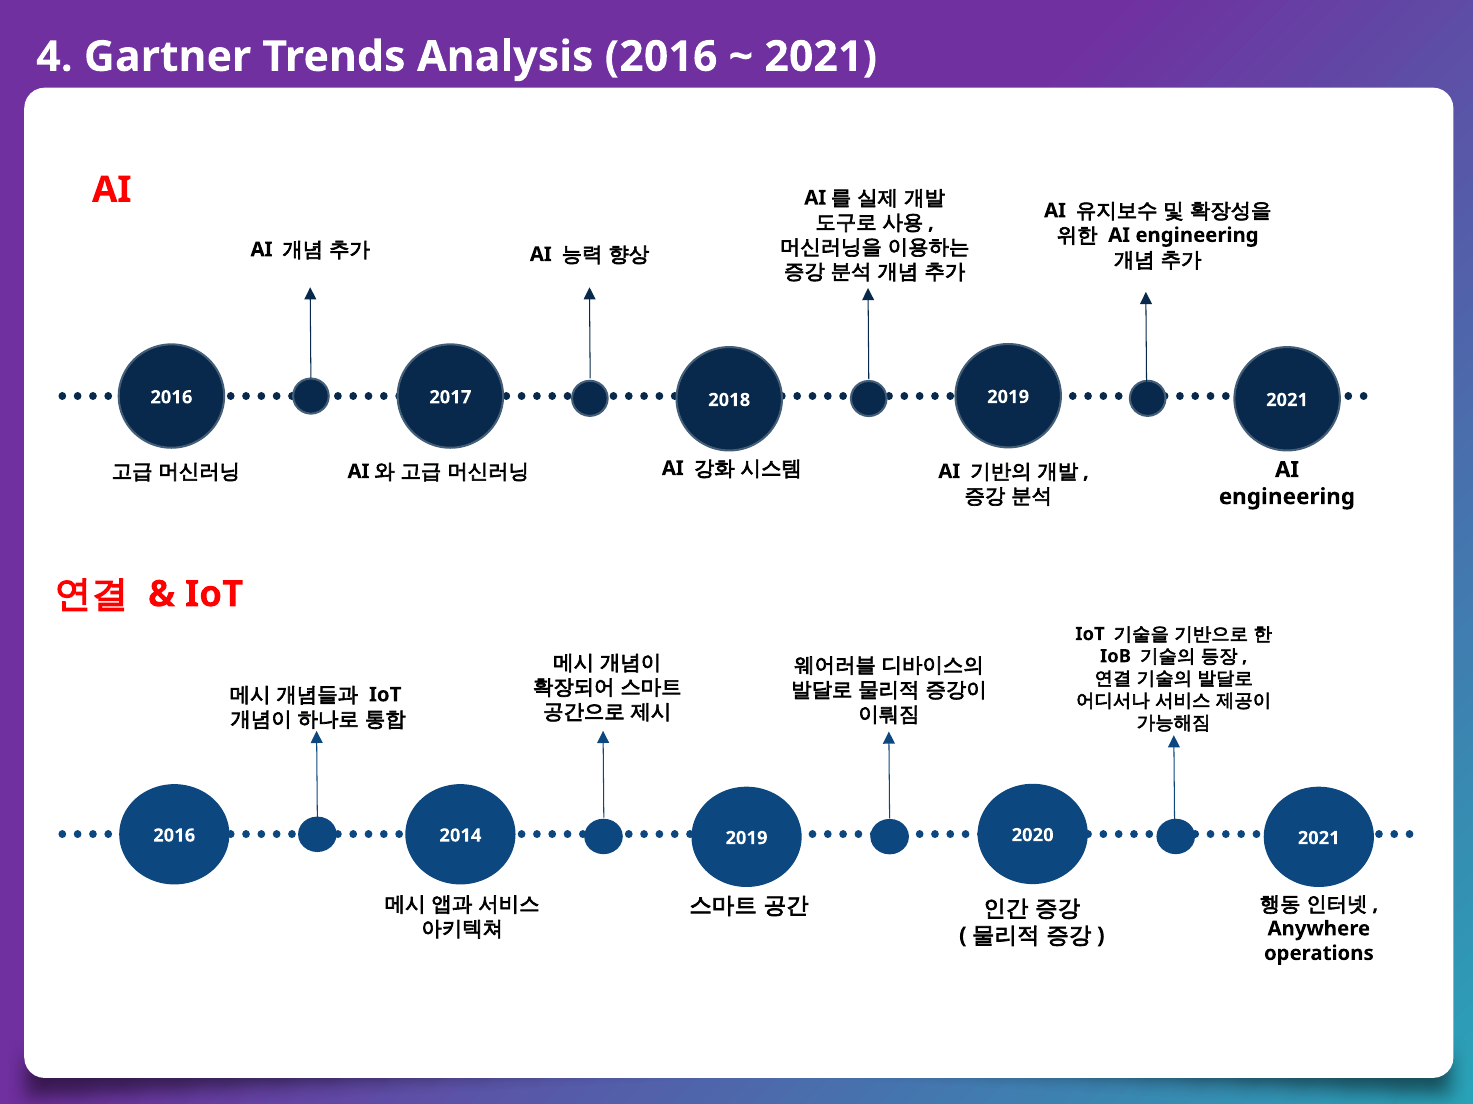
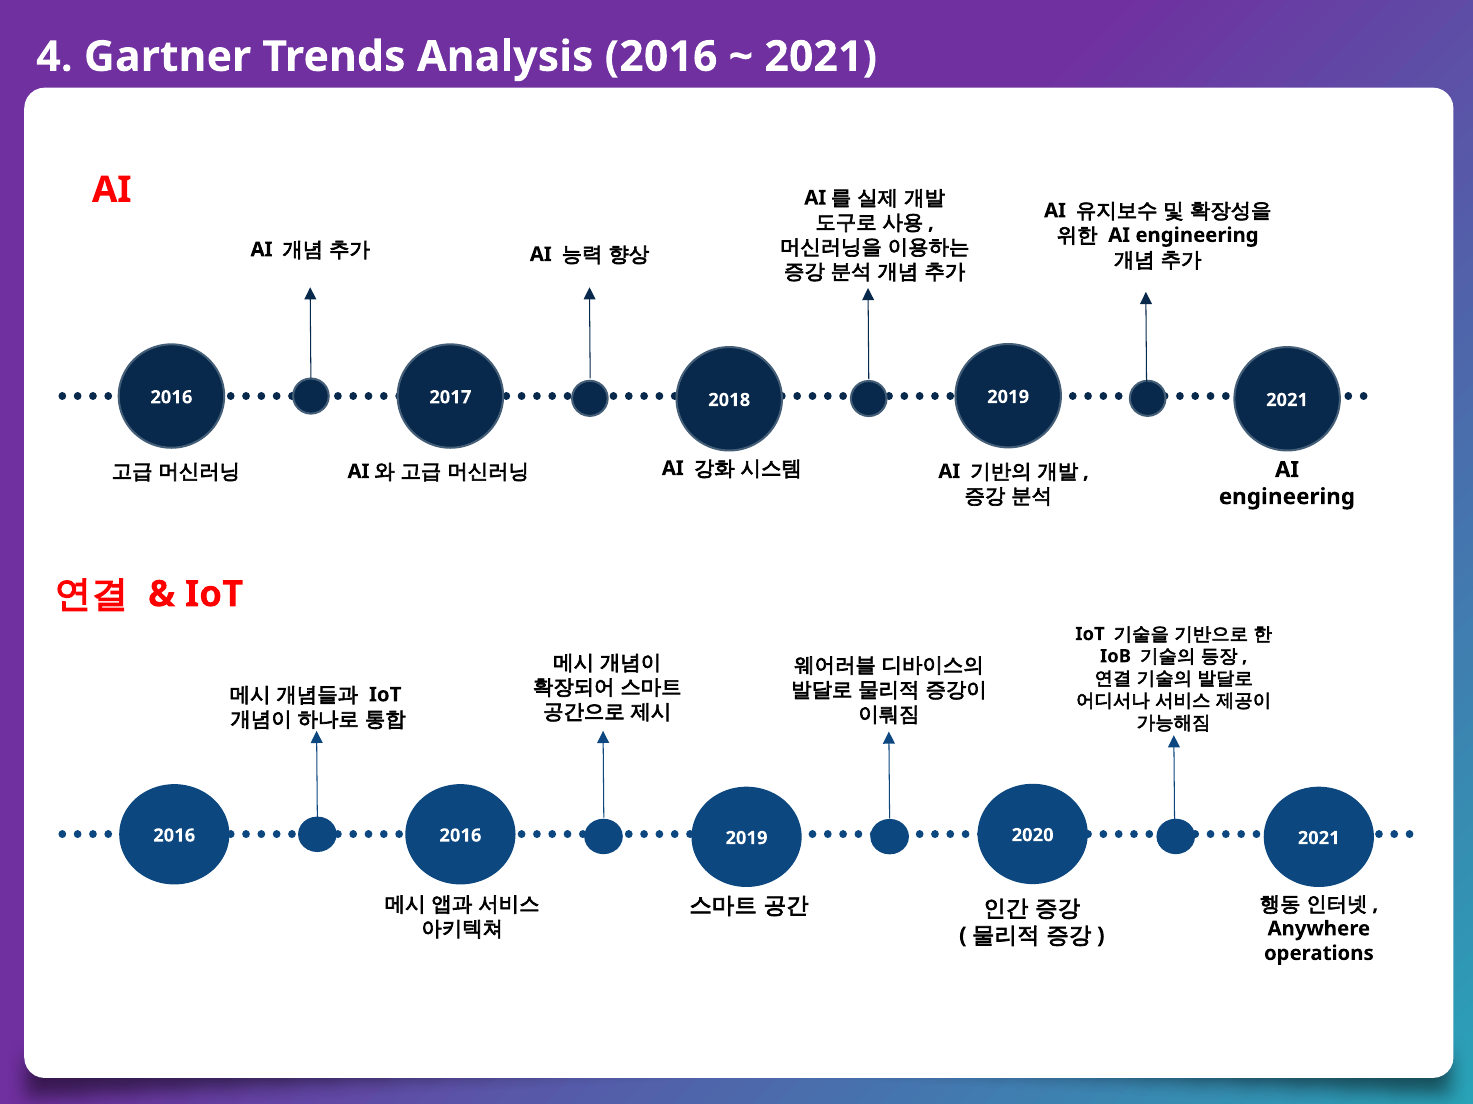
2014 at (460, 836): 2014 -> 2016
